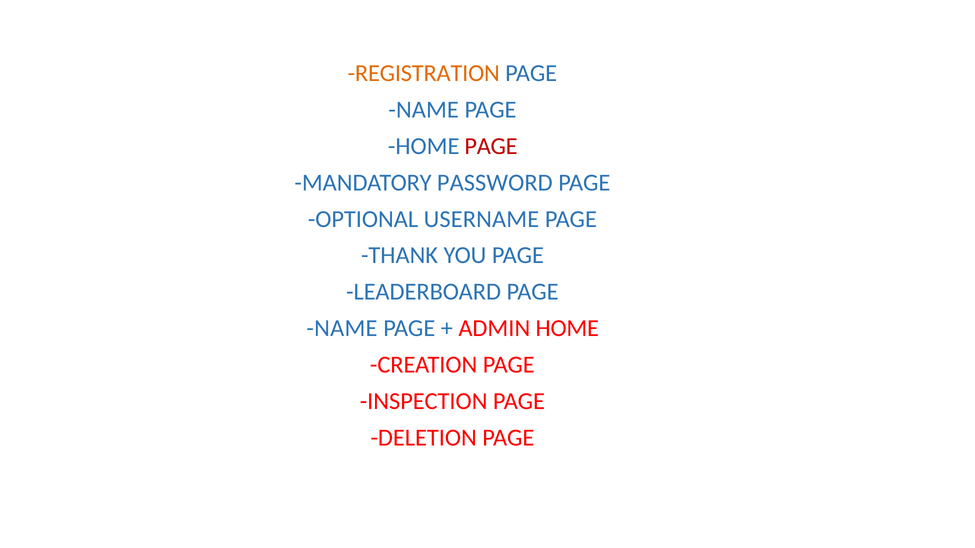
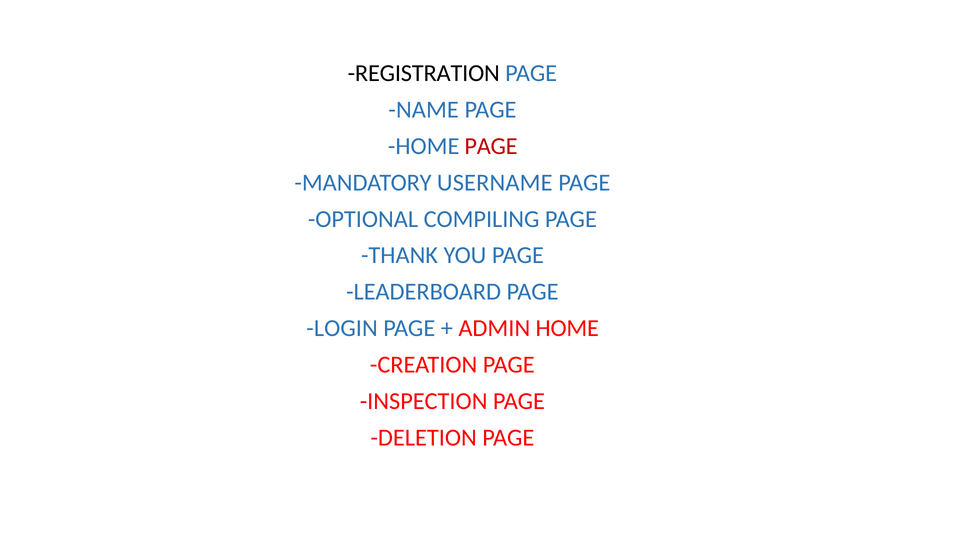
REGISTRATION colour: orange -> black
PASSWORD: PASSWORD -> USERNAME
USERNAME: USERNAME -> COMPILING
NAME at (342, 329): NAME -> LOGIN
